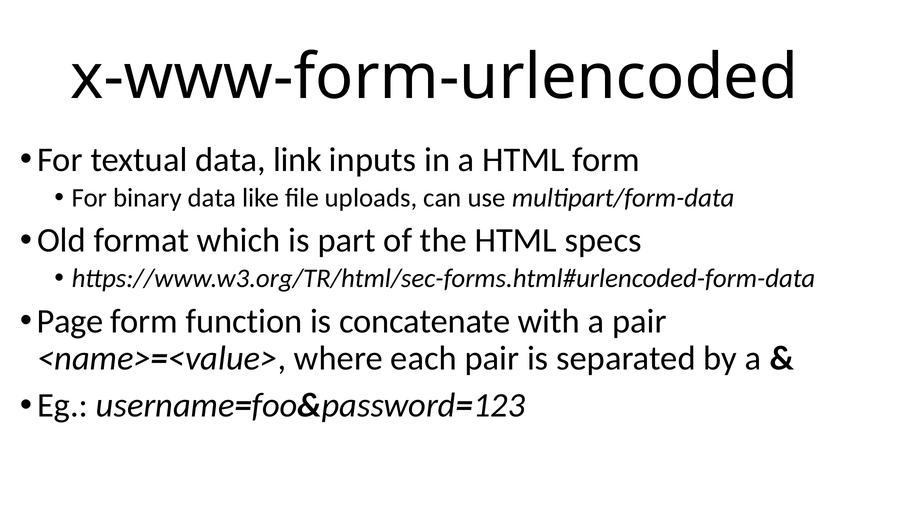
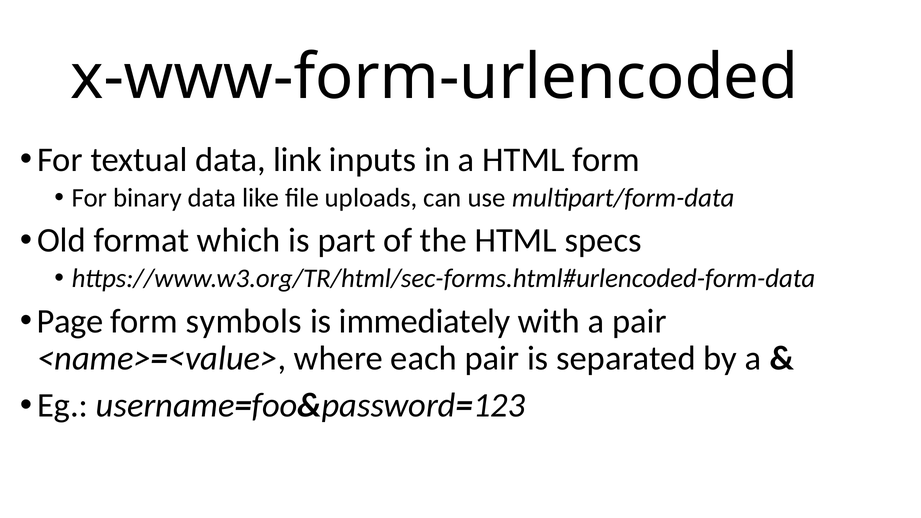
function: function -> symbols
concatenate: concatenate -> immediately
